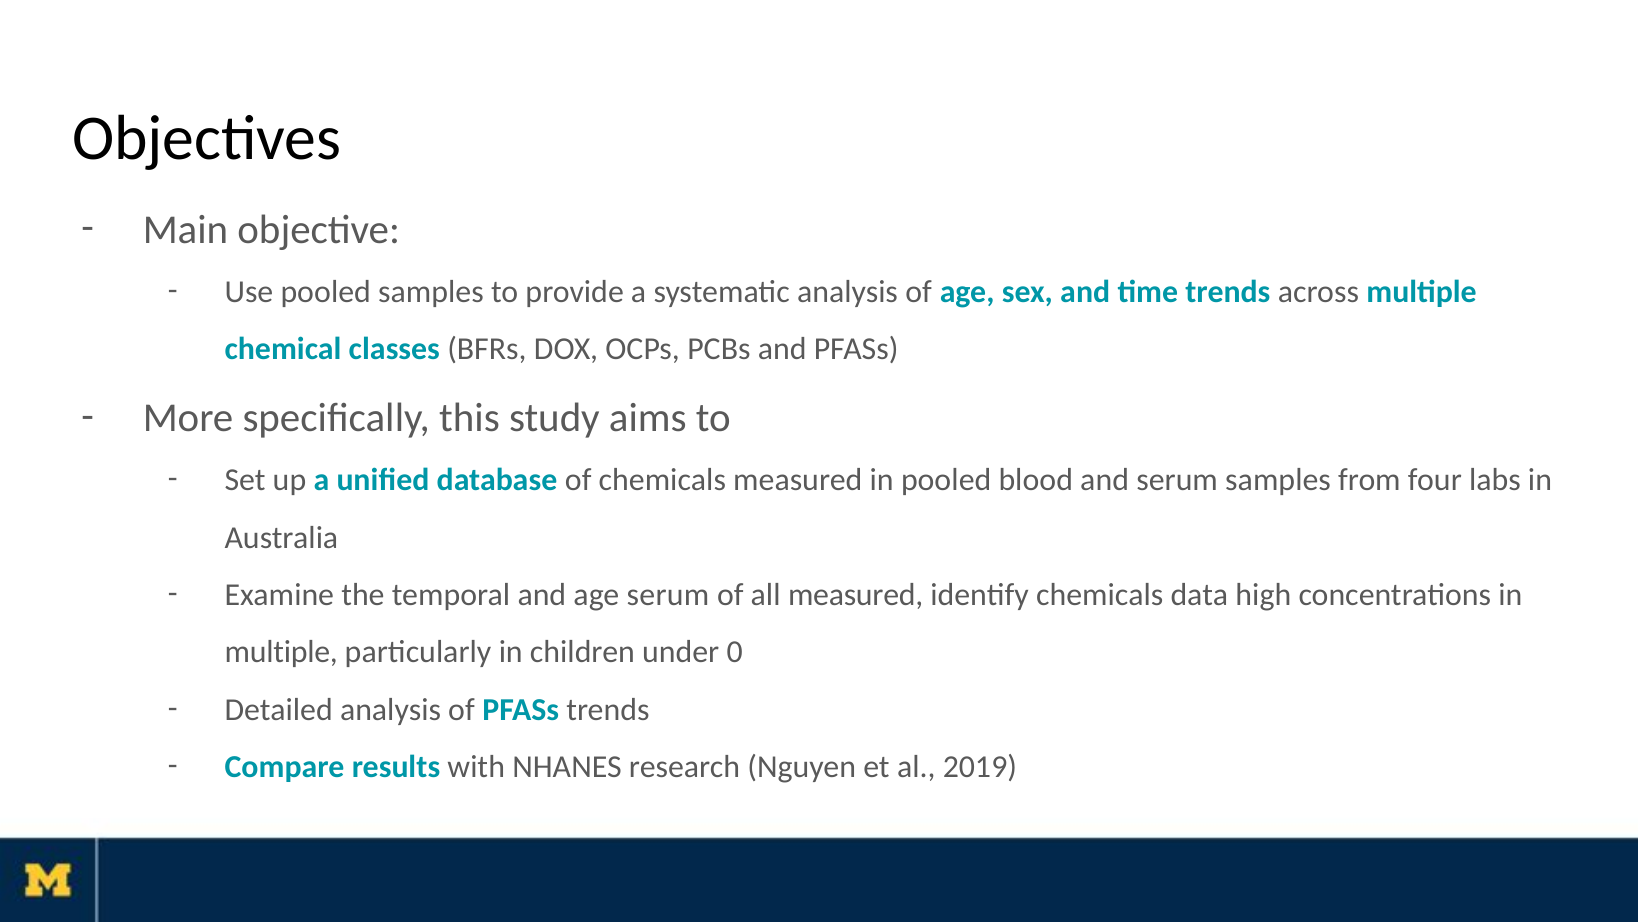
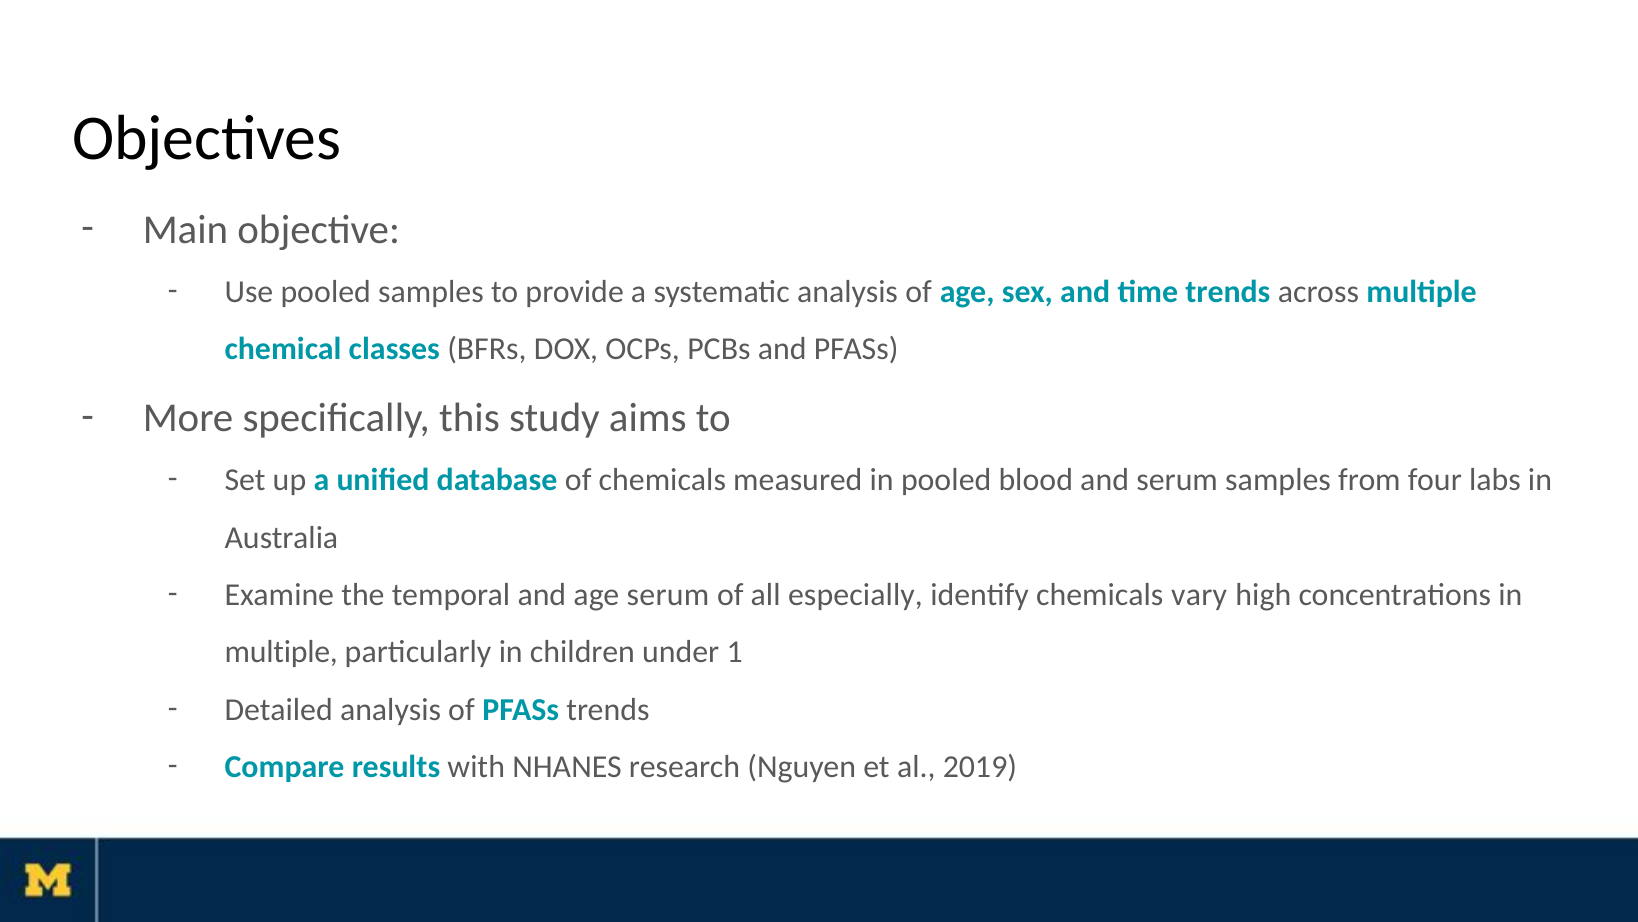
all measured: measured -> especially
data: data -> vary
0: 0 -> 1
